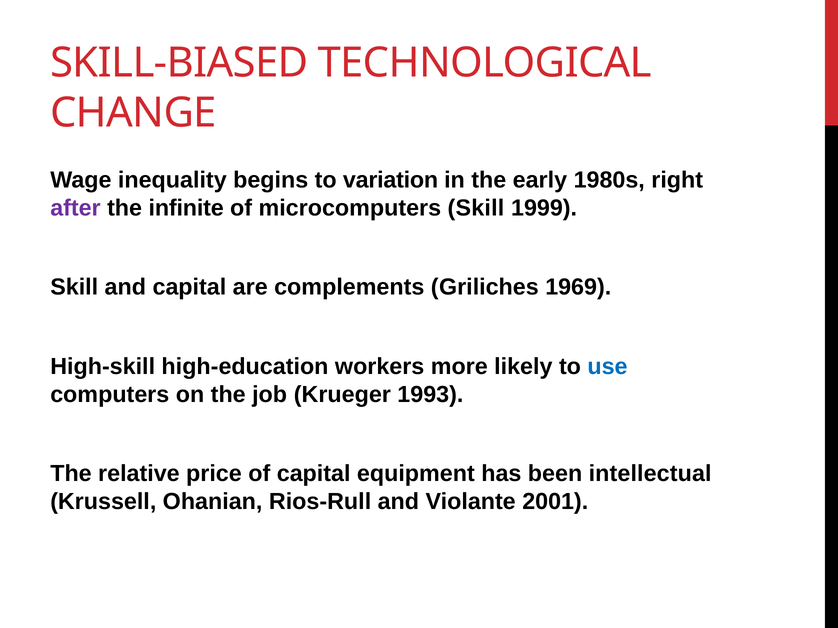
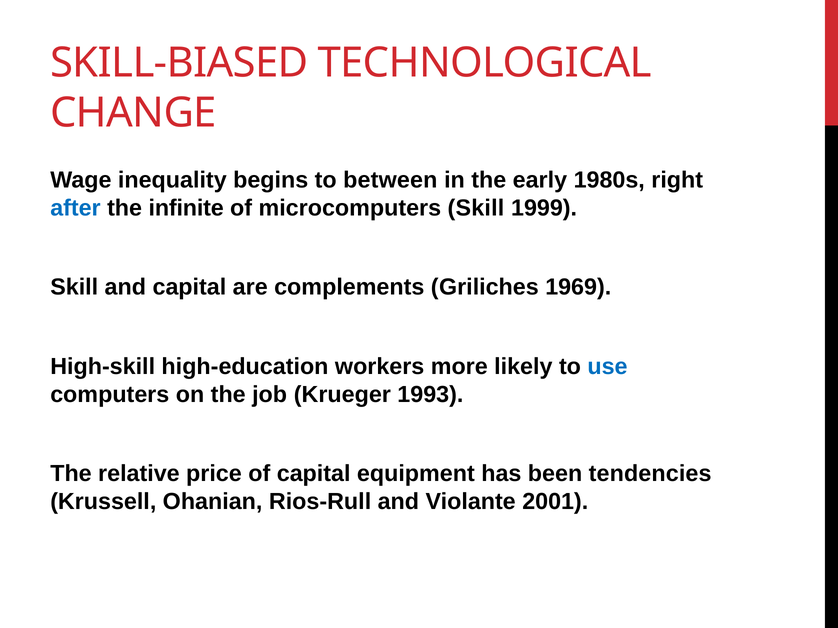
variation: variation -> between
after colour: purple -> blue
intellectual: intellectual -> tendencies
